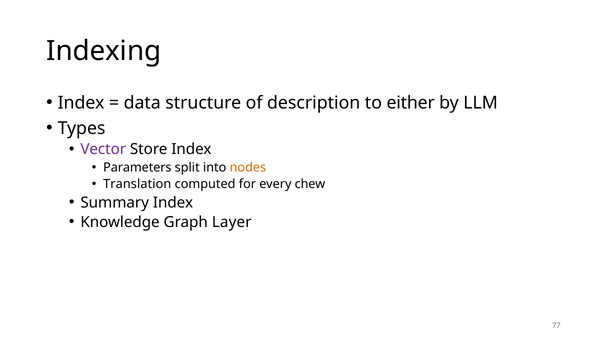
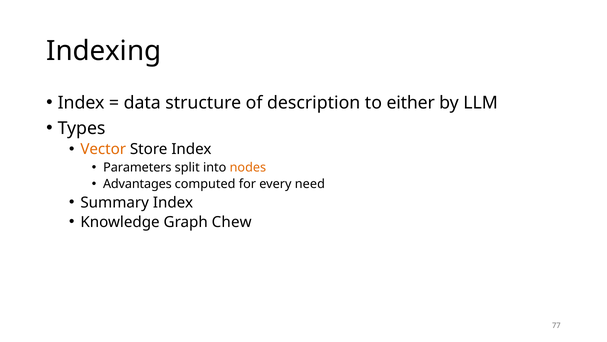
Vector colour: purple -> orange
Translation: Translation -> Advantages
chew: chew -> need
Layer: Layer -> Chew
